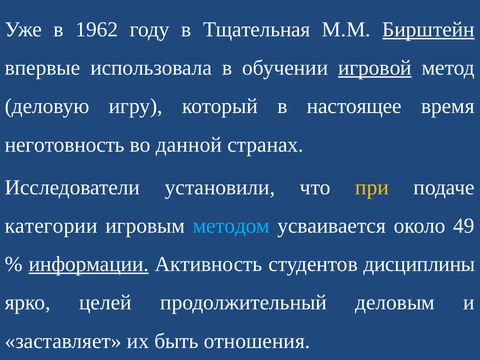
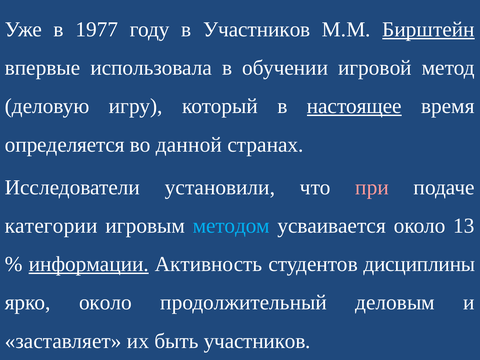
1962: 1962 -> 1977
в Тщательная: Тщательная -> Участников
игровой underline: present -> none
настоящее underline: none -> present
неготовность: неготовность -> определяется
при colour: yellow -> pink
49: 49 -> 13
ярко целей: целей -> около
быть отношения: отношения -> участников
